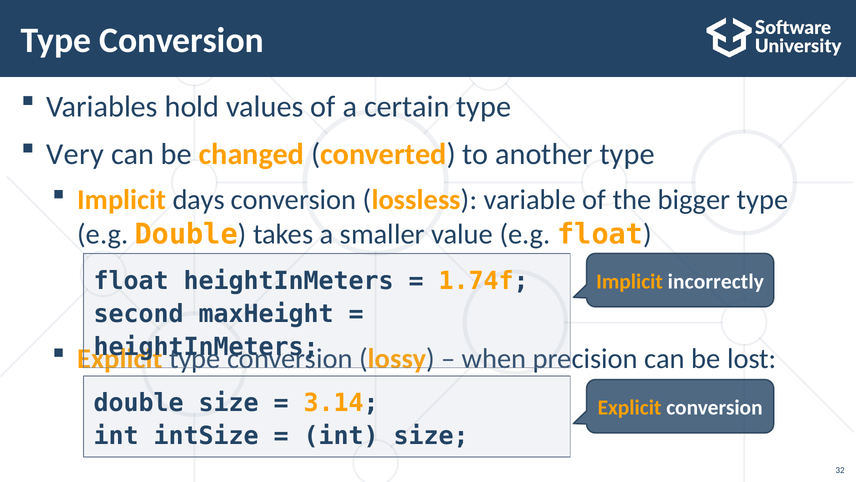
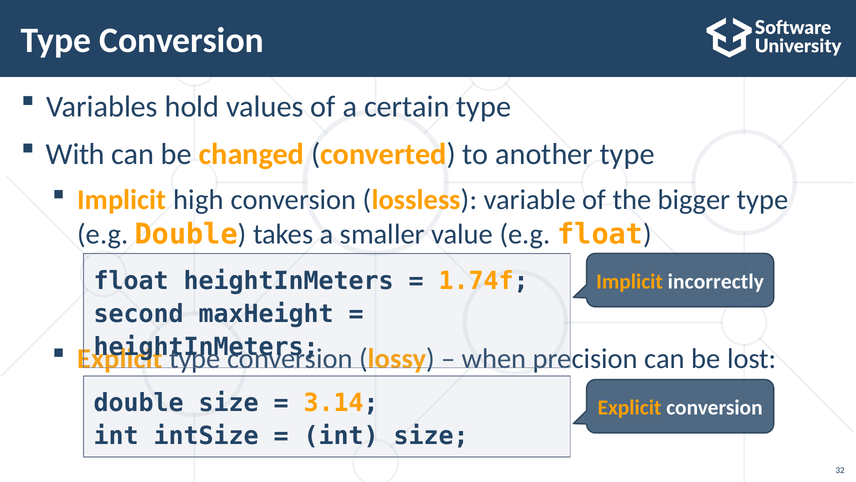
Very: Very -> With
days: days -> high
